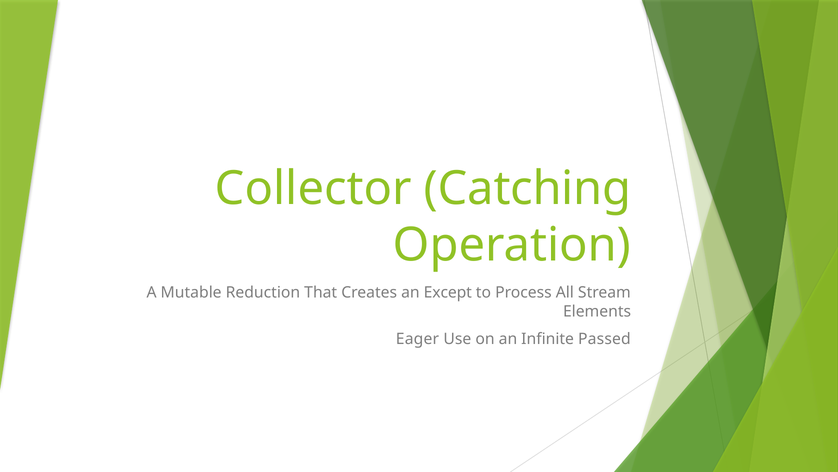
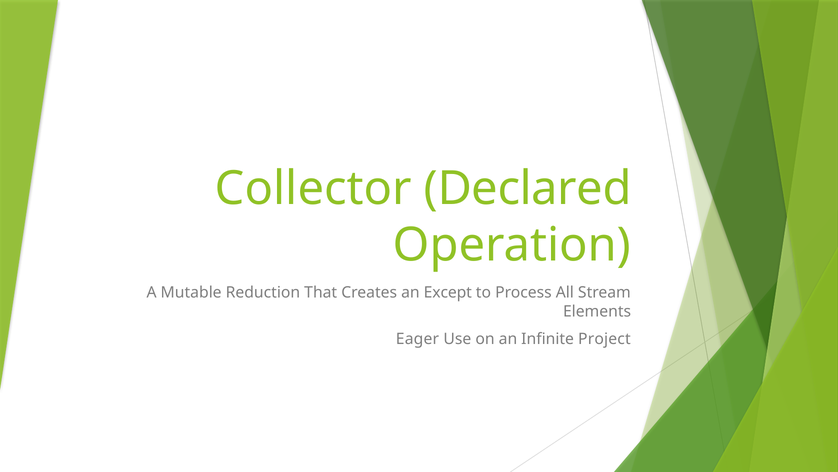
Catching: Catching -> Declared
Passed: Passed -> Project
